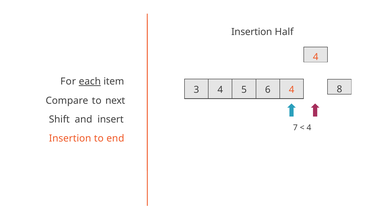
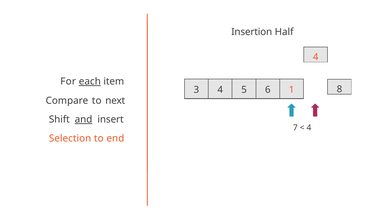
6 4: 4 -> 1
and underline: none -> present
Insertion at (70, 139): Insertion -> Selection
